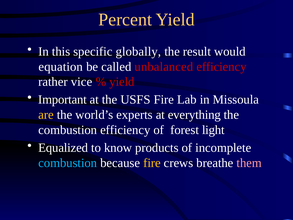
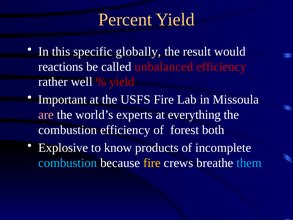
equation: equation -> reactions
vice: vice -> well
are colour: yellow -> pink
light: light -> both
Equalized: Equalized -> Explosive
them colour: pink -> light blue
